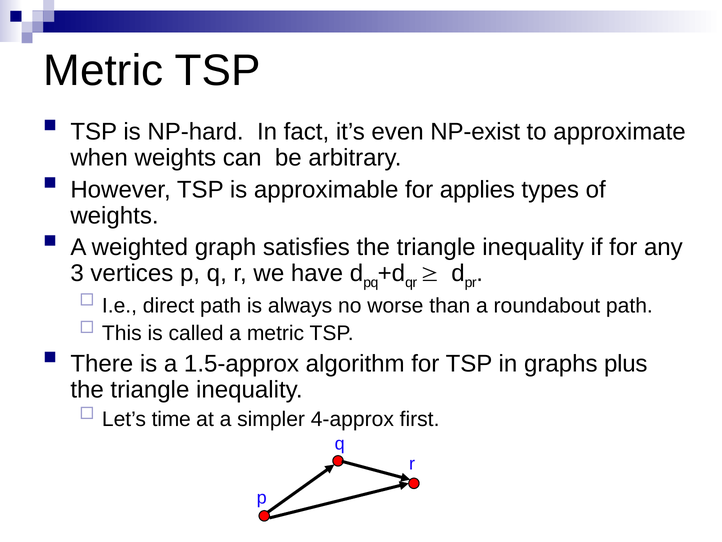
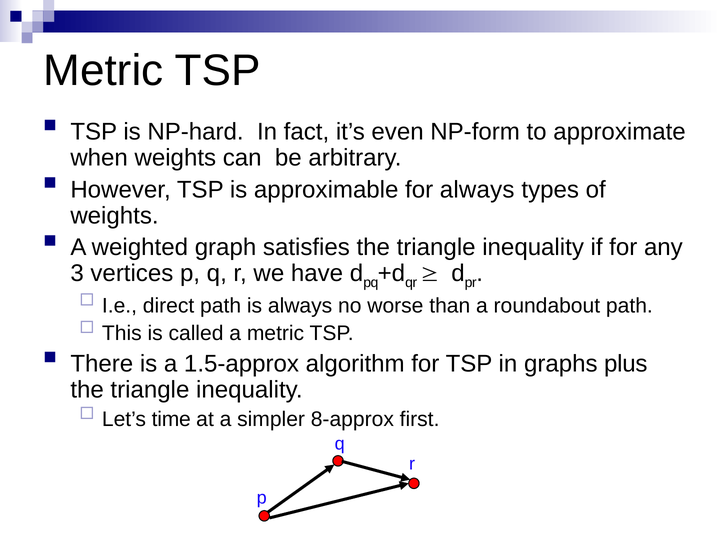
NP-exist: NP-exist -> NP-form
for applies: applies -> always
4-approx: 4-approx -> 8-approx
